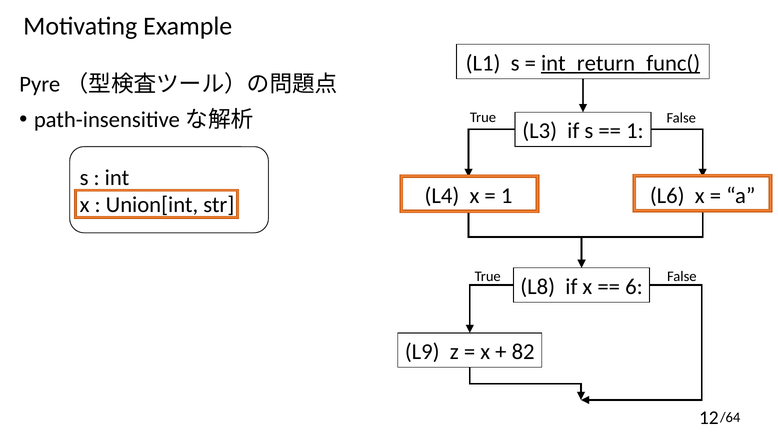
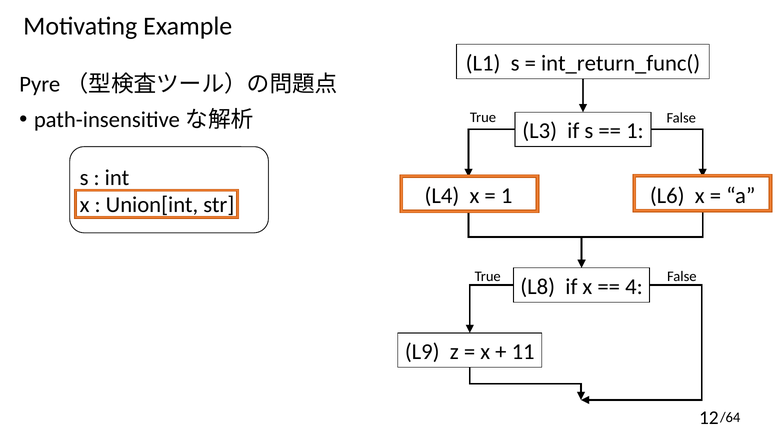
int_return_func( underline: present -> none
6: 6 -> 4
82: 82 -> 11
